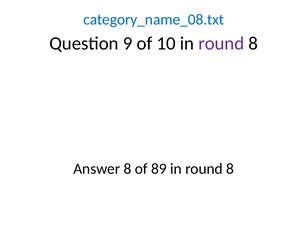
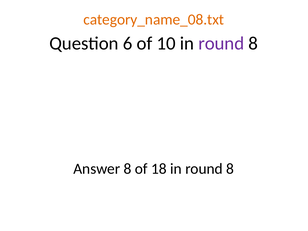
category_name_08.txt colour: blue -> orange
9: 9 -> 6
89: 89 -> 18
